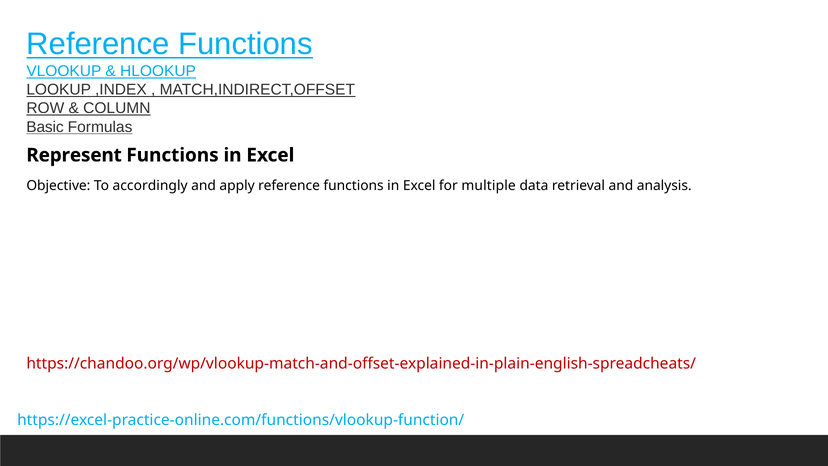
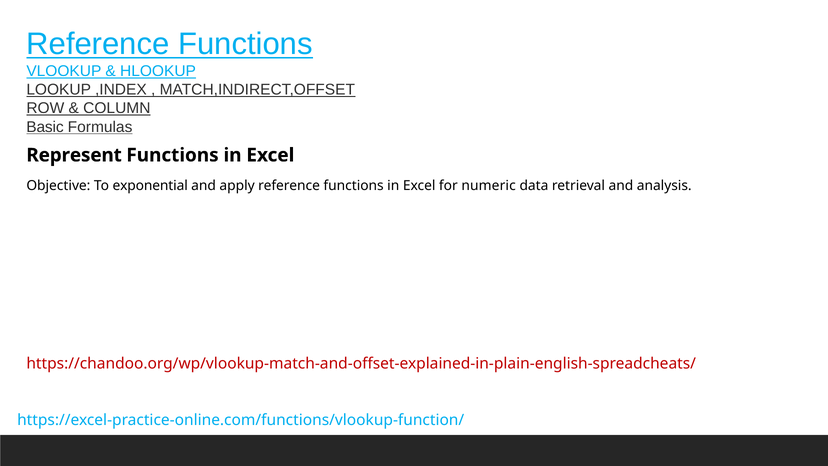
accordingly: accordingly -> exponential
multiple: multiple -> numeric
